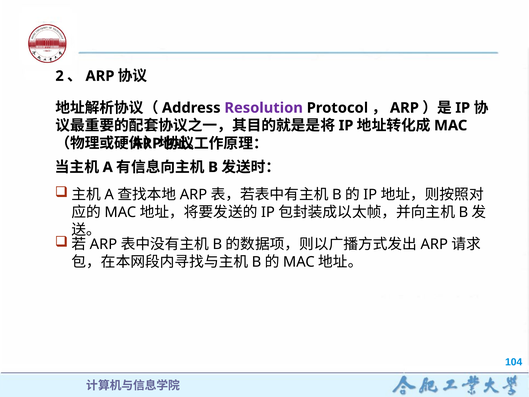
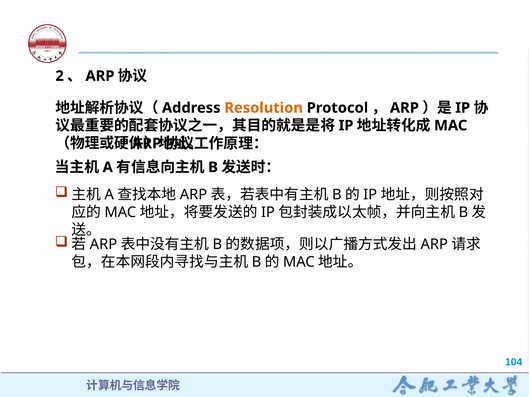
Resolution colour: purple -> orange
